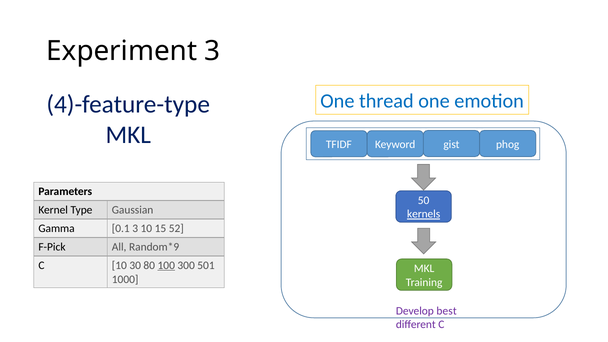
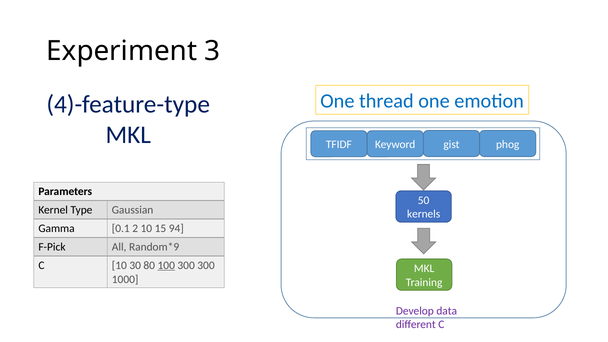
kernels underline: present -> none
0.1 3: 3 -> 2
52: 52 -> 94
300 501: 501 -> 300
best: best -> data
